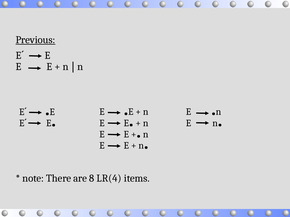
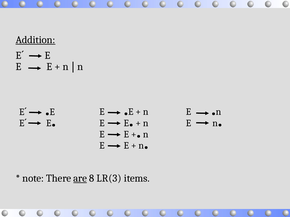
Previous: Previous -> Addition
are underline: none -> present
LR(4: LR(4 -> LR(3
